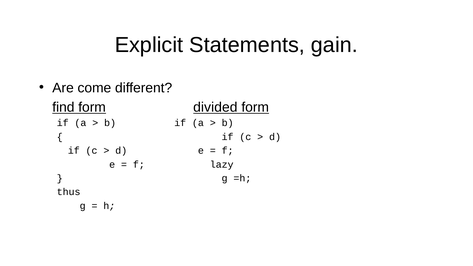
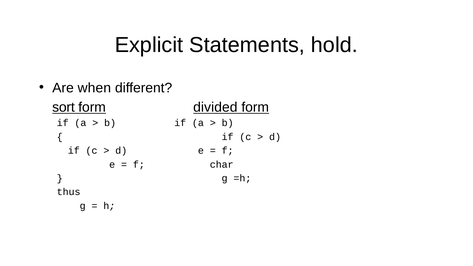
gain: gain -> hold
come: come -> when
find: find -> sort
lazy: lazy -> char
